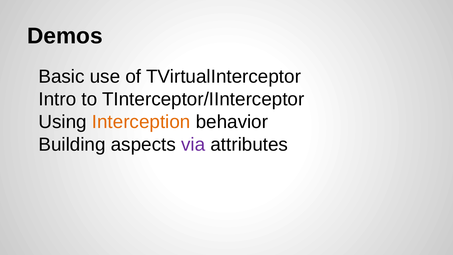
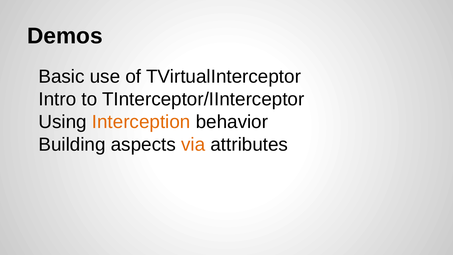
via colour: purple -> orange
